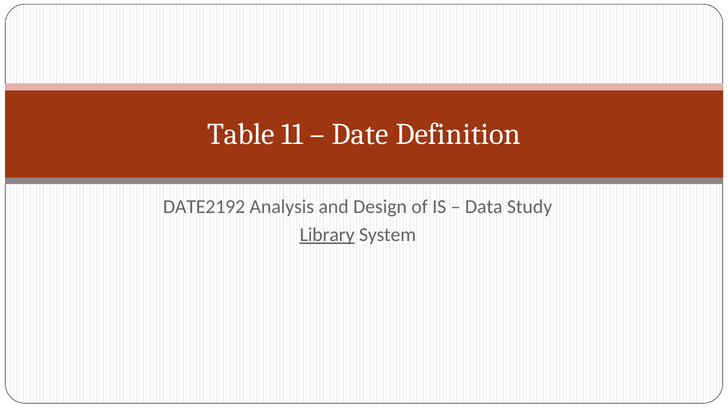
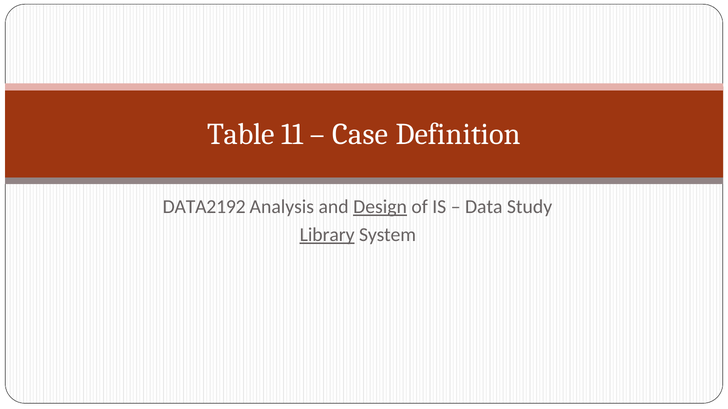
Date: Date -> Case
DATE2192: DATE2192 -> DATA2192
Design underline: none -> present
